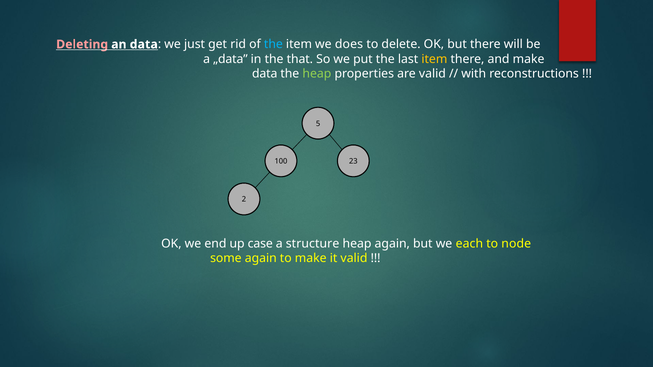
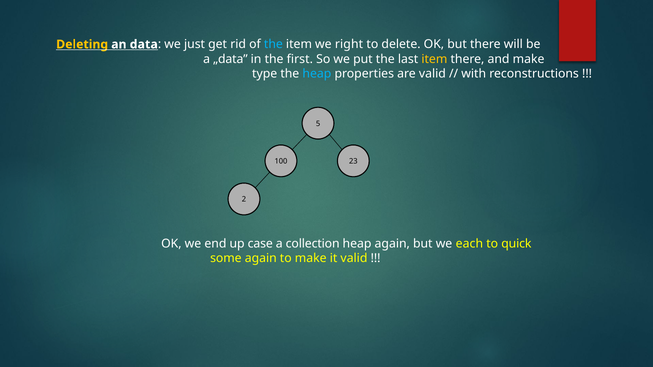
Deleting colour: pink -> yellow
does: does -> right
that: that -> first
data at (265, 74): data -> type
heap at (317, 74) colour: light green -> light blue
structure: structure -> collection
node: node -> quick
